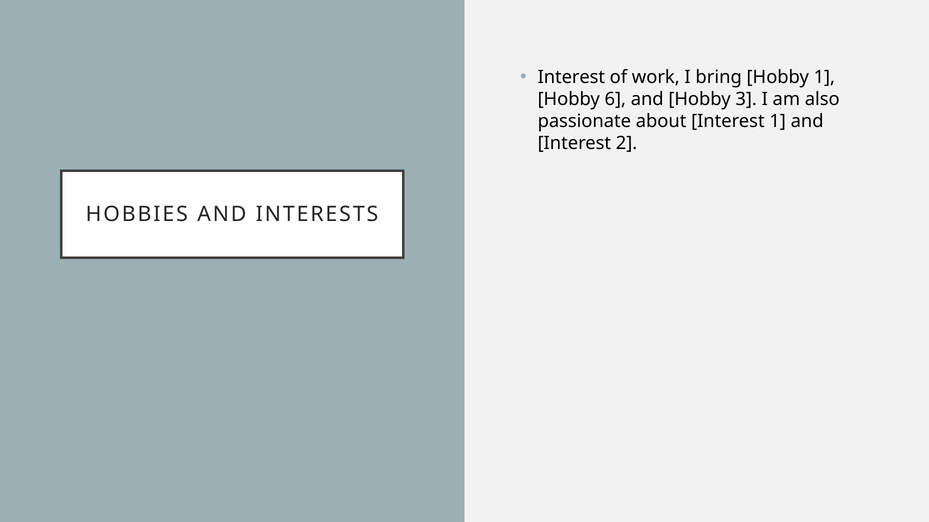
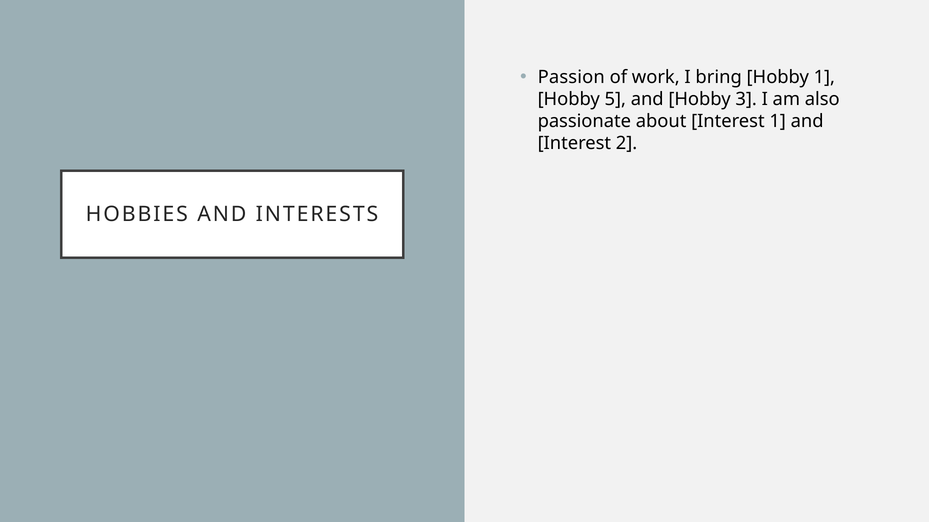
Interest at (571, 77): Interest -> Passion
6: 6 -> 5
